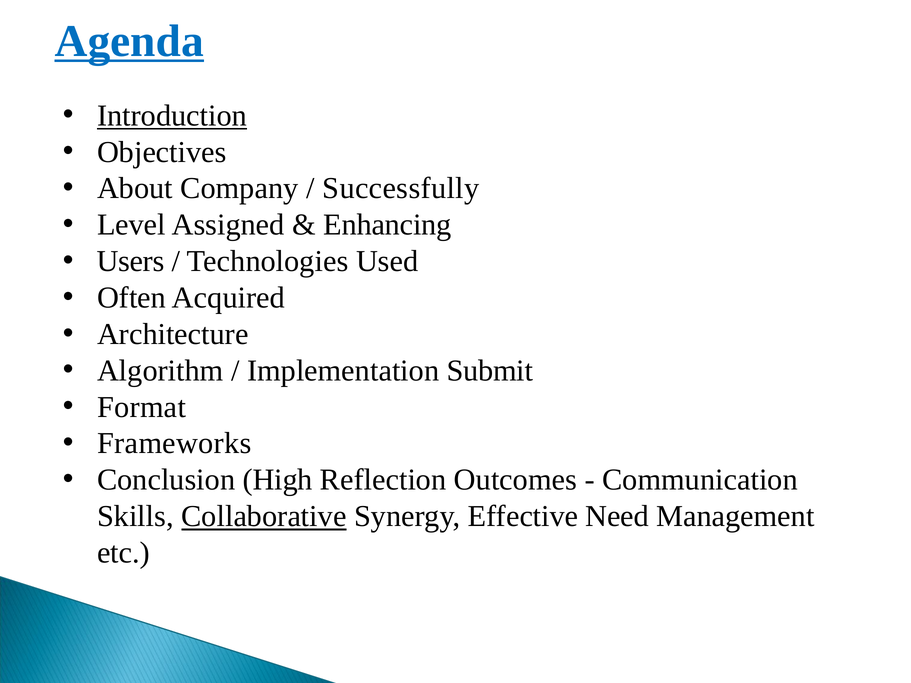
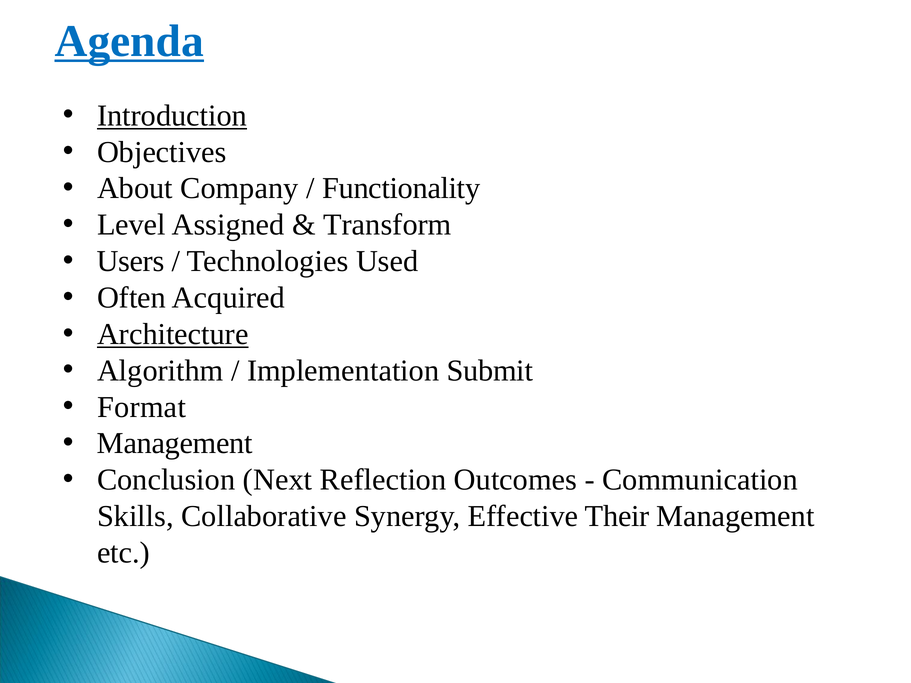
Successfully: Successfully -> Functionality
Enhancing: Enhancing -> Transform
Architecture underline: none -> present
Frameworks at (174, 444): Frameworks -> Management
High: High -> Next
Collaborative underline: present -> none
Need: Need -> Their
